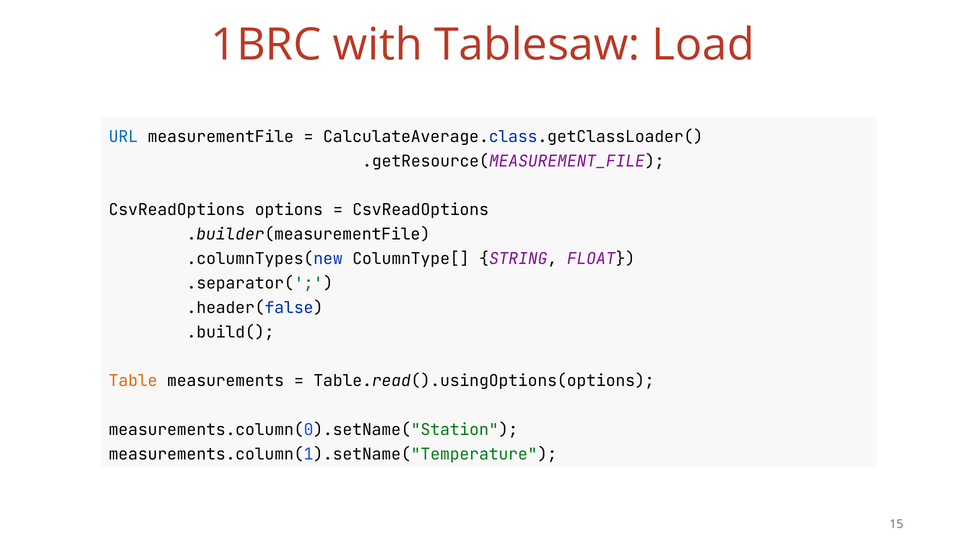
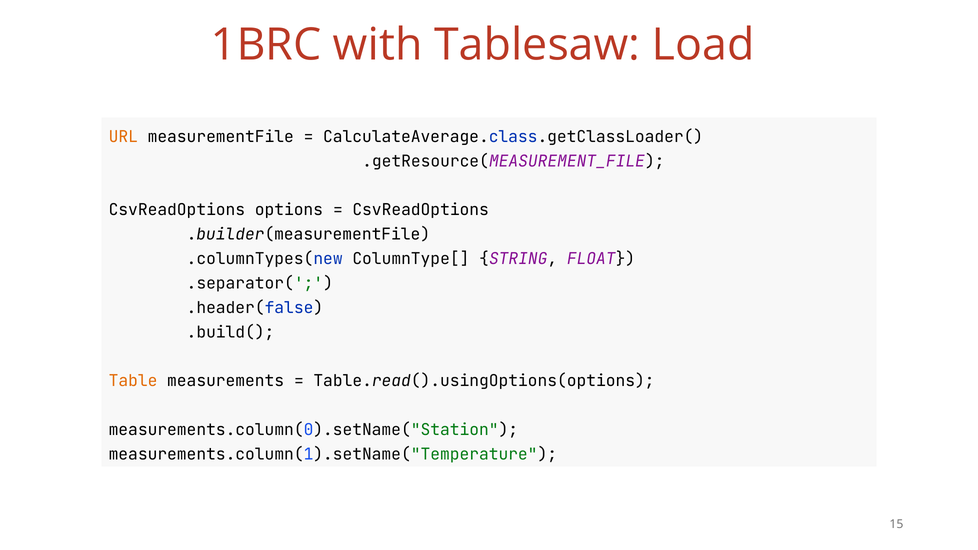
URL colour: blue -> orange
